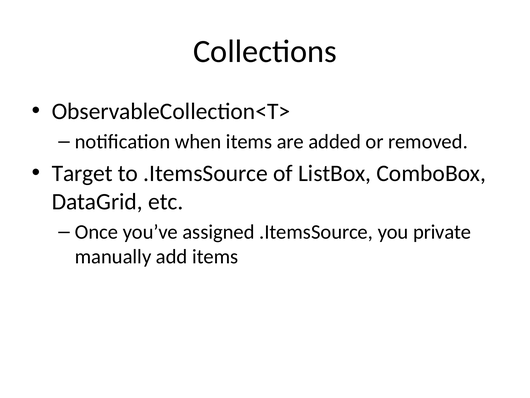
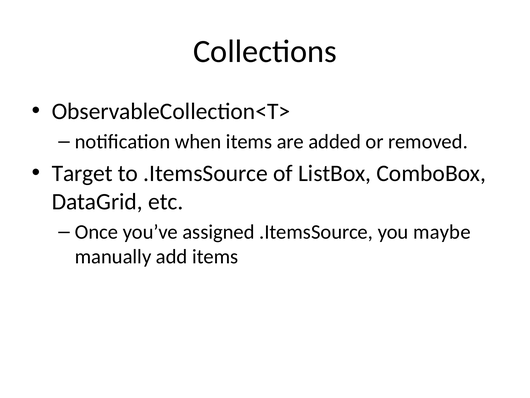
private: private -> maybe
